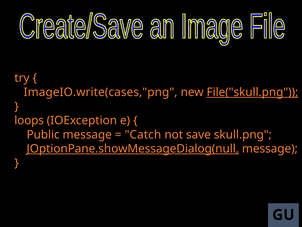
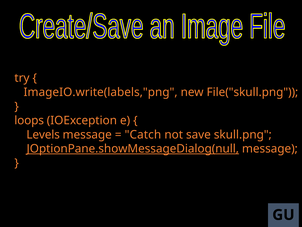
ImageIO.write(cases,"png: ImageIO.write(cases,"png -> ImageIO.write(labels,"png
File("skull.png underline: present -> none
Public: Public -> Levels
